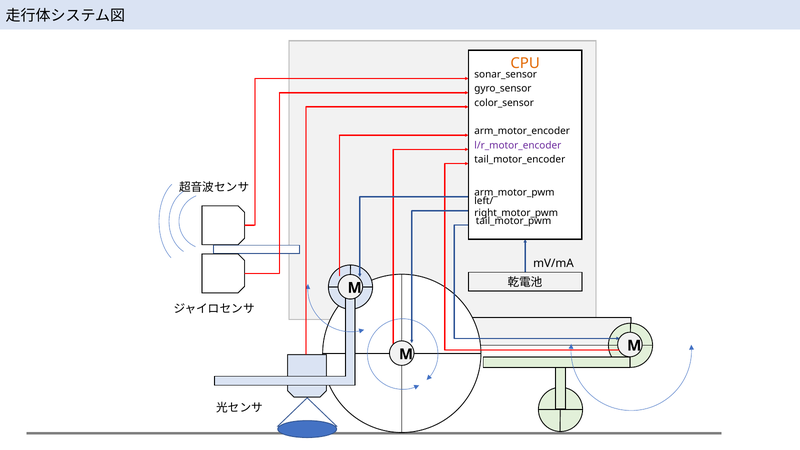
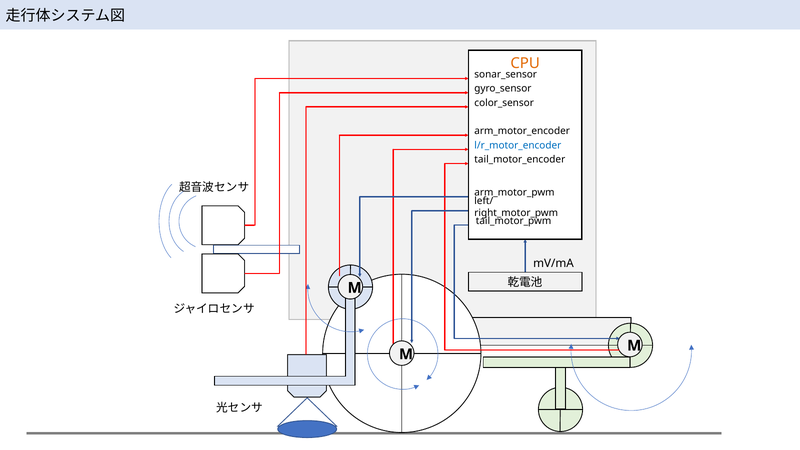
l/r_motor_encoder colour: purple -> blue
